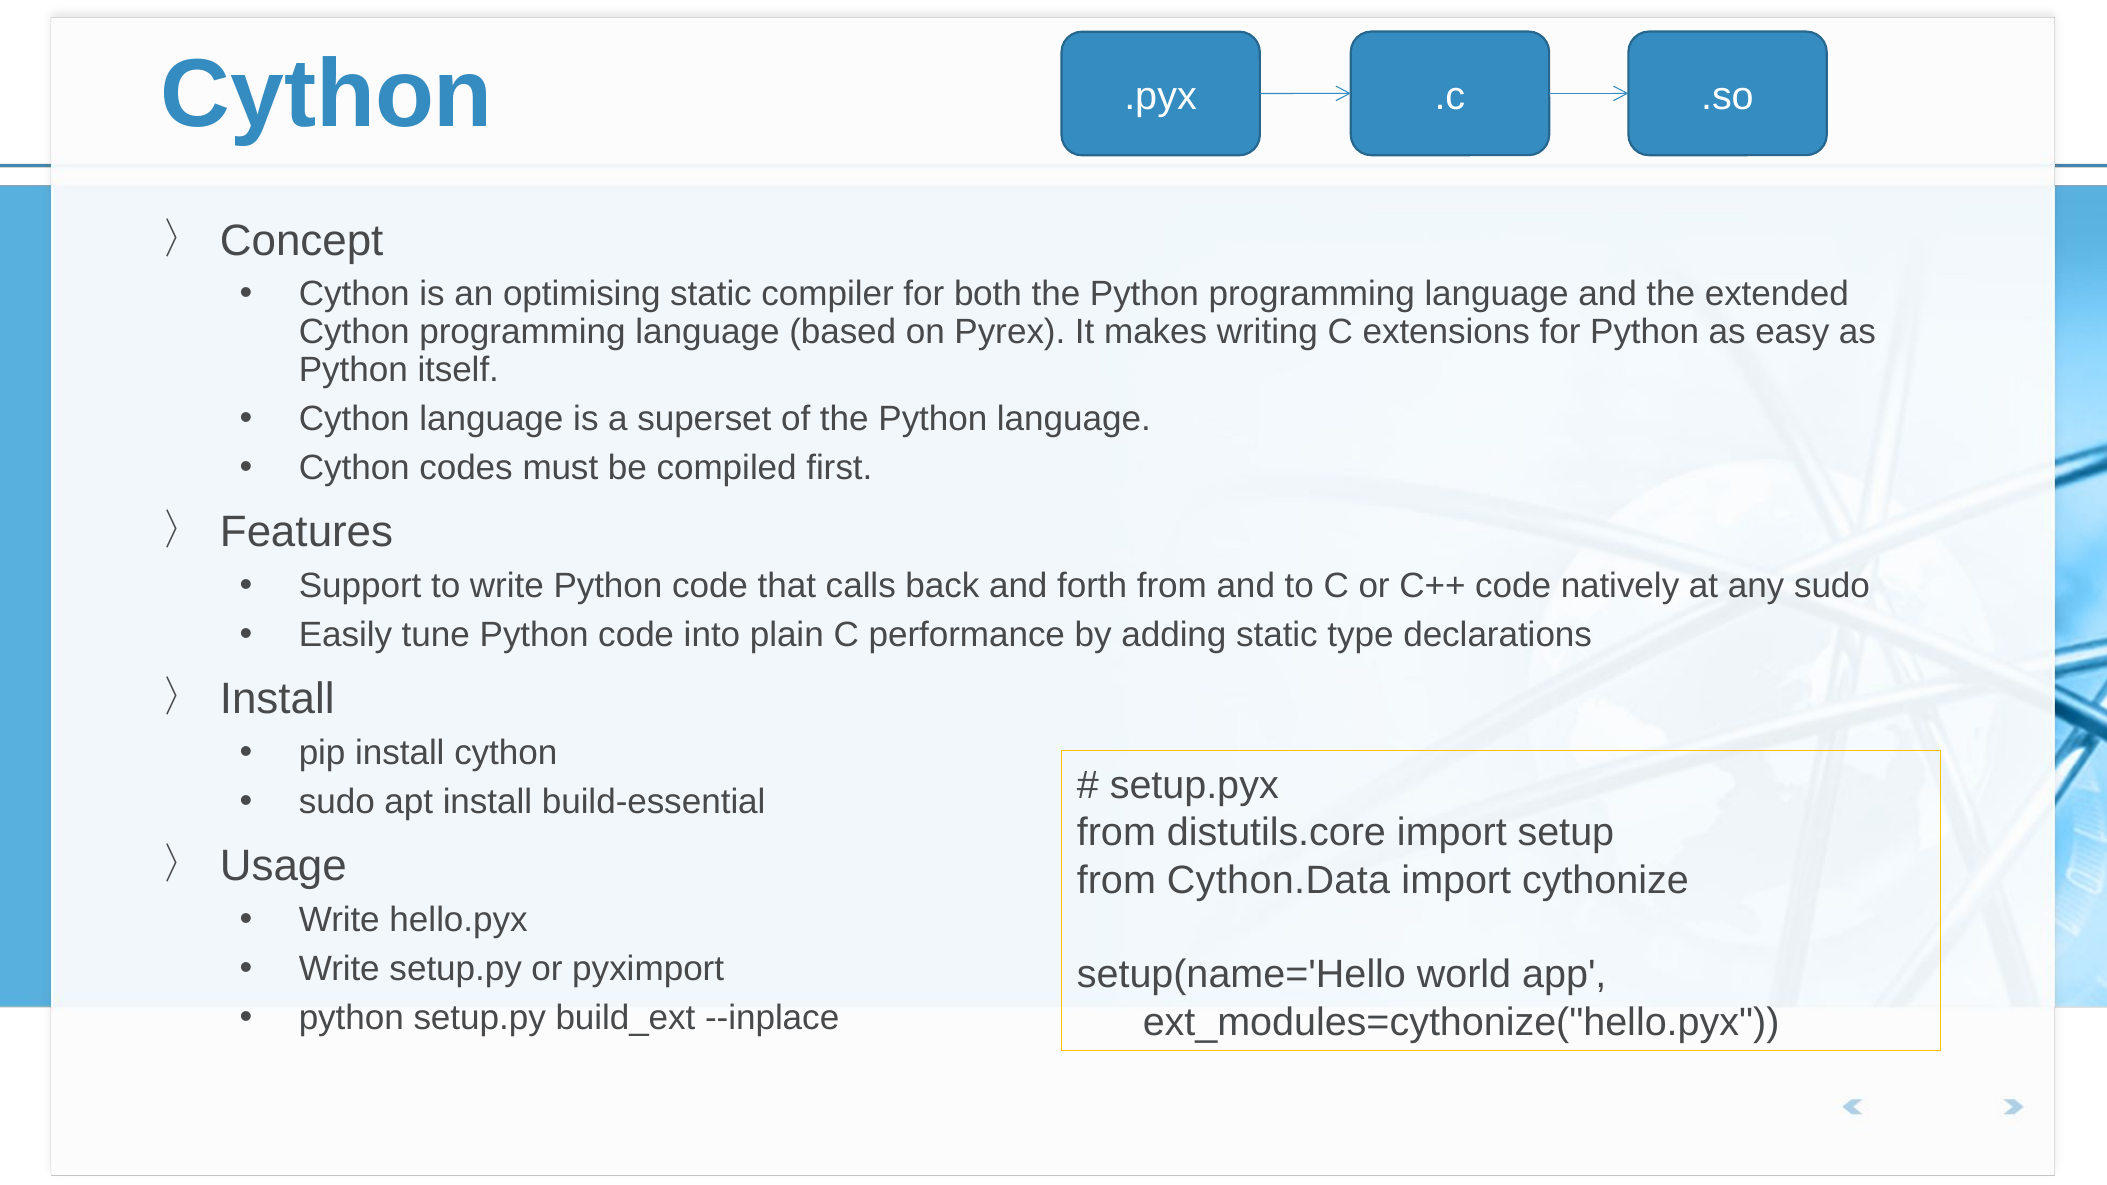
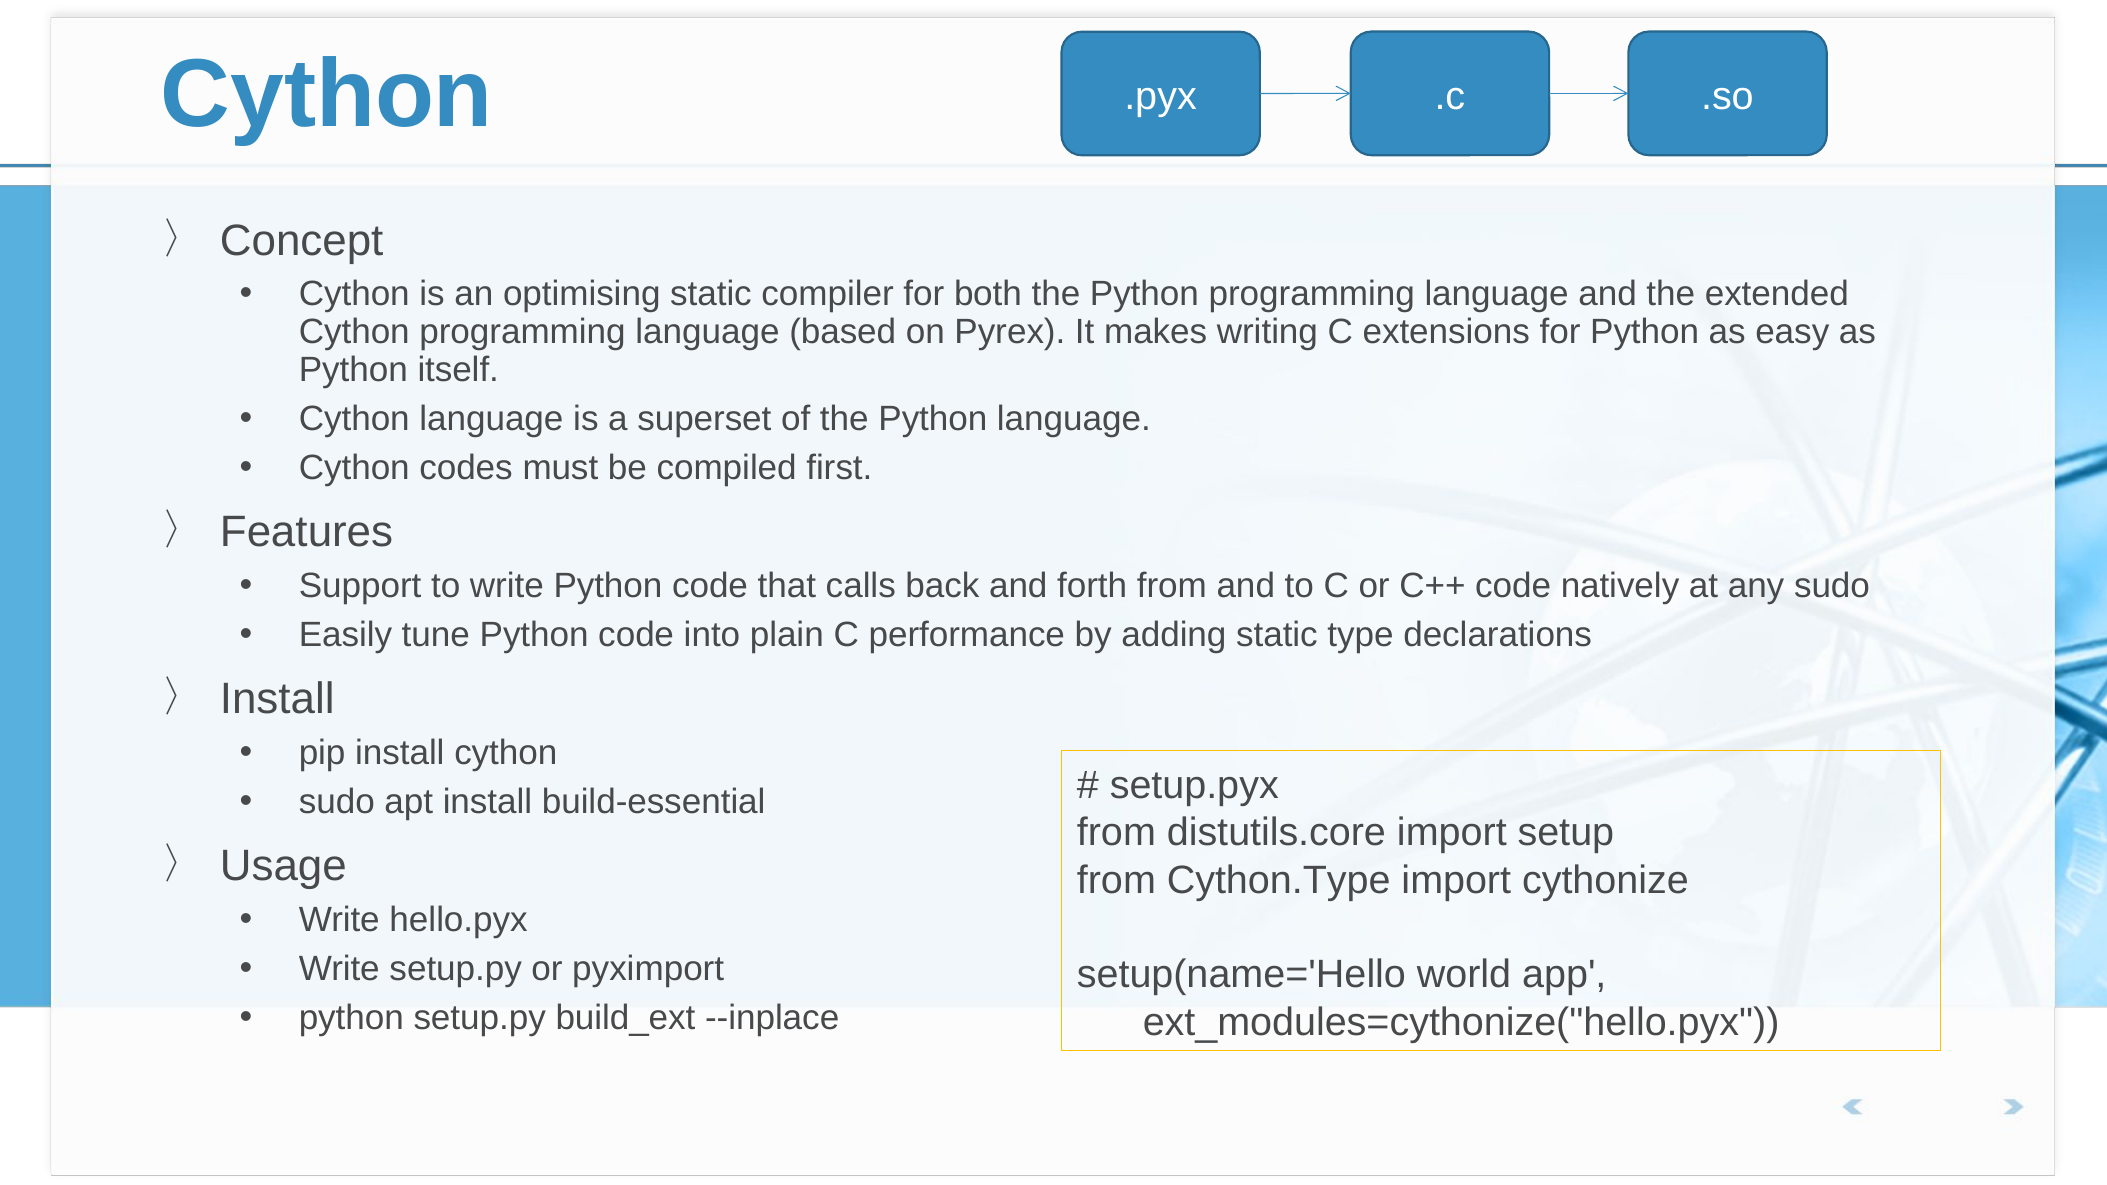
Cython.Data: Cython.Data -> Cython.Type
